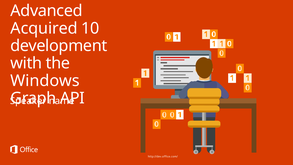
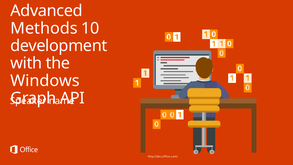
Acquired: Acquired -> Methods
